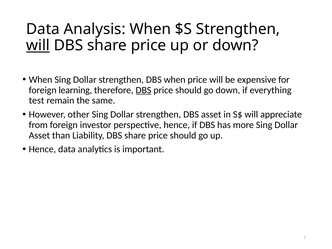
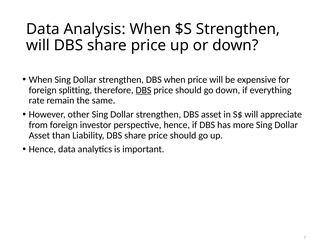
will at (38, 45) underline: present -> none
learning: learning -> splitting
test: test -> rate
